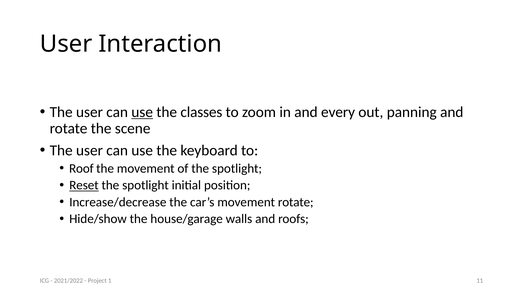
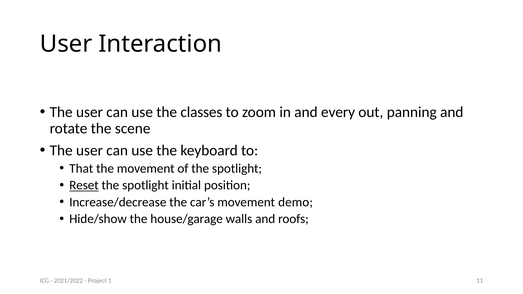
use at (142, 112) underline: present -> none
Roof: Roof -> That
movement rotate: rotate -> demo
